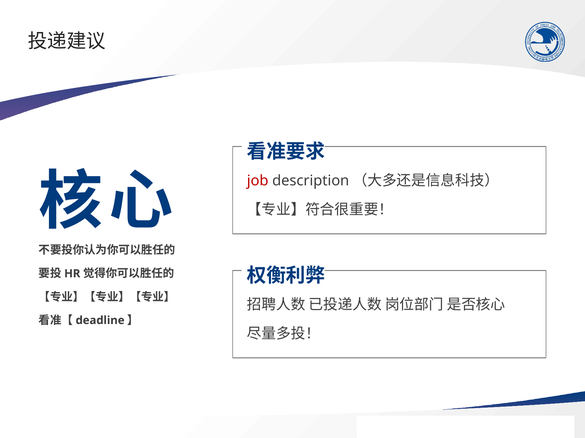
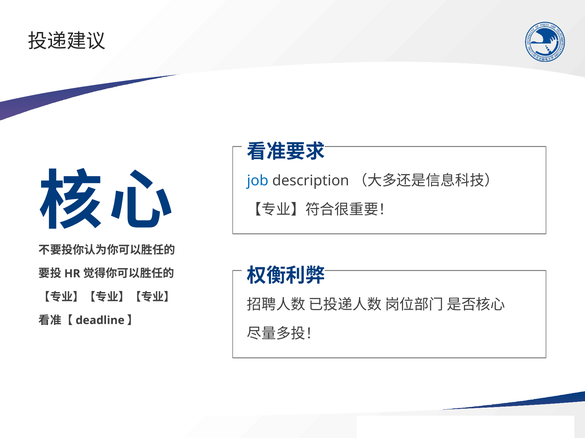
job colour: red -> blue
